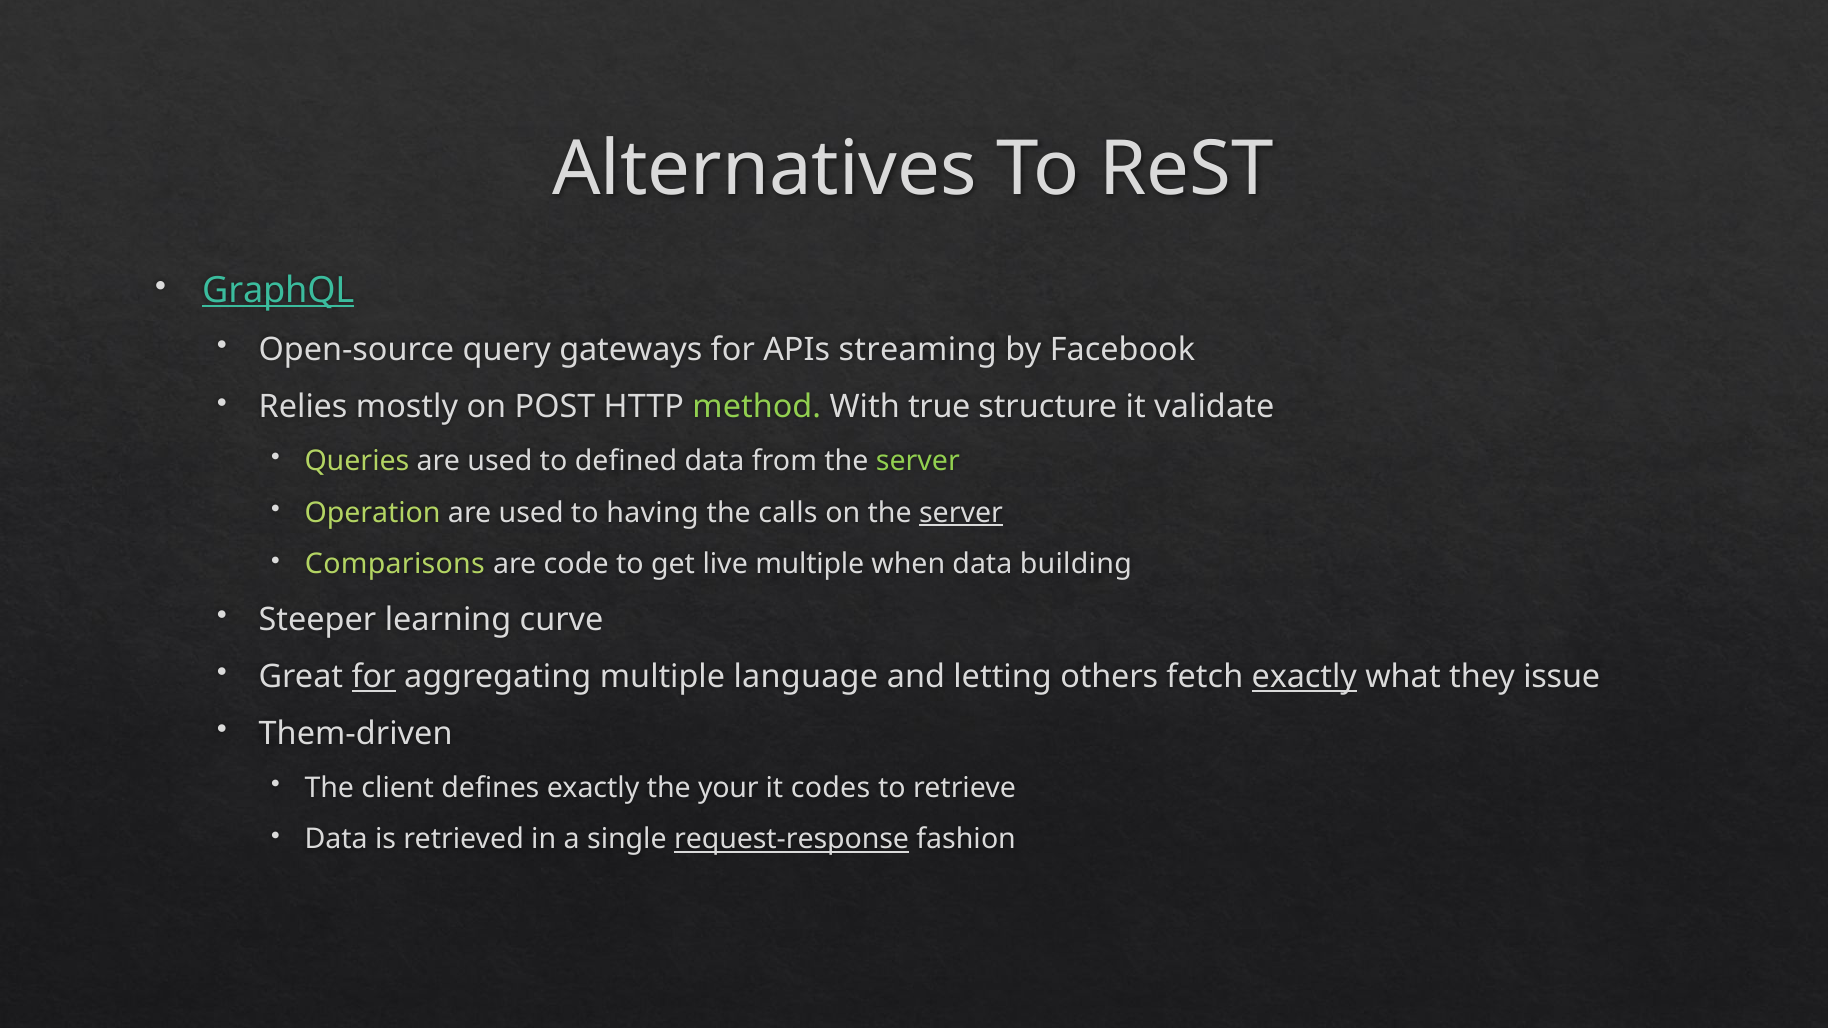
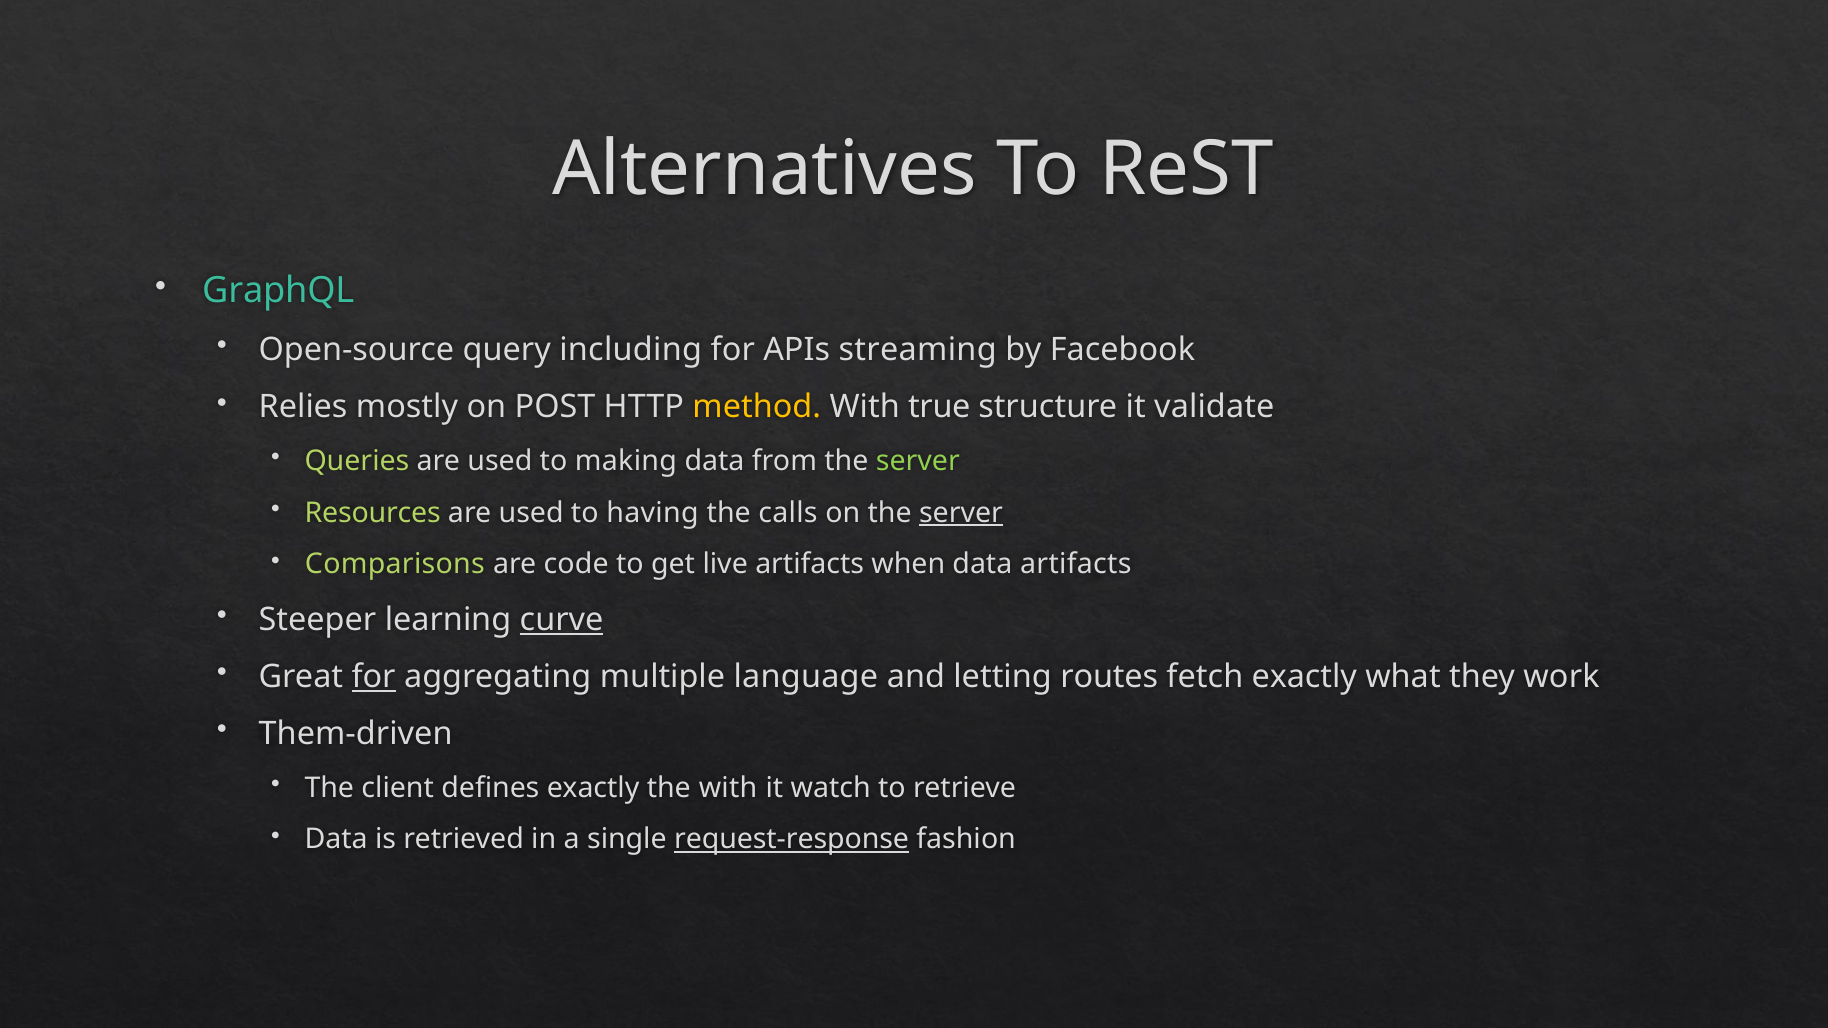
GraphQL underline: present -> none
gateways: gateways -> including
method colour: light green -> yellow
defined: defined -> making
Operation: Operation -> Resources
live multiple: multiple -> artifacts
data building: building -> artifacts
curve underline: none -> present
others: others -> routes
exactly at (1304, 677) underline: present -> none
issue: issue -> work
the your: your -> with
codes: codes -> watch
